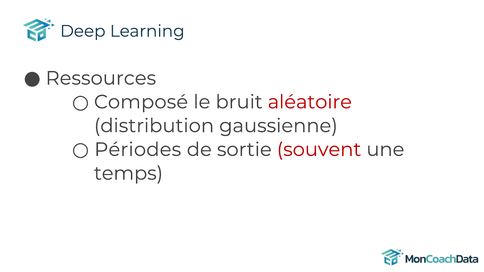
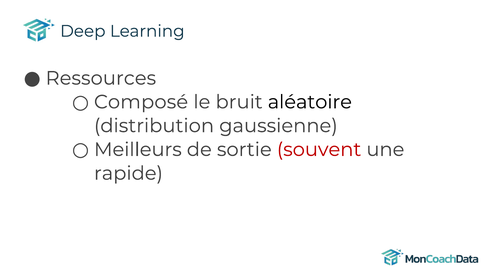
aléatoire colour: red -> black
Périodes: Périodes -> Meilleurs
temps: temps -> rapide
